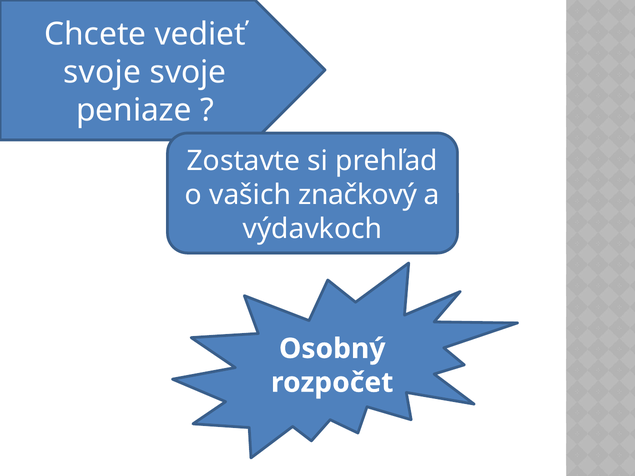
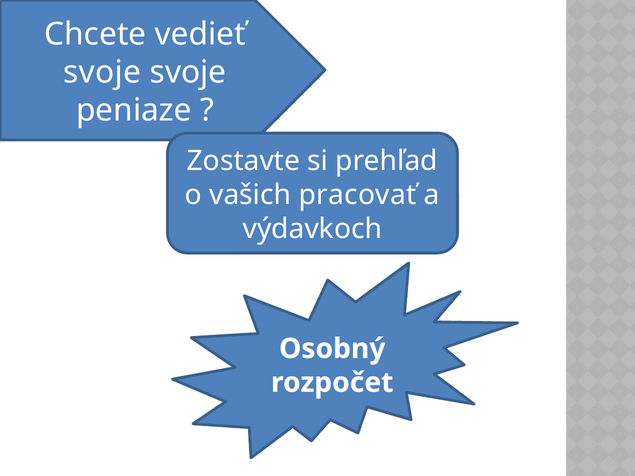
značkový: značkový -> pracovať
